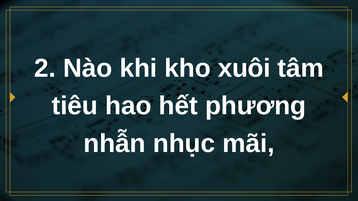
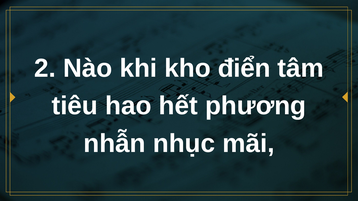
xuôi: xuôi -> điển
